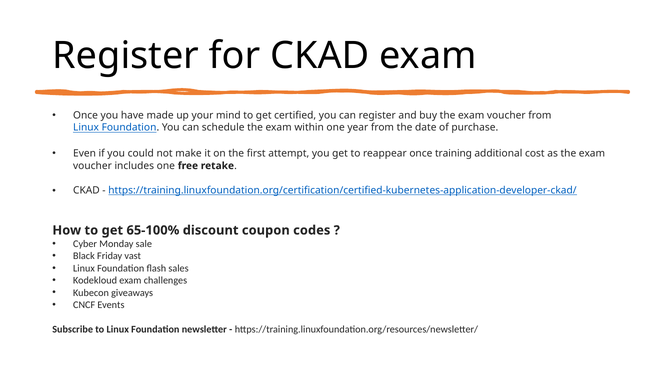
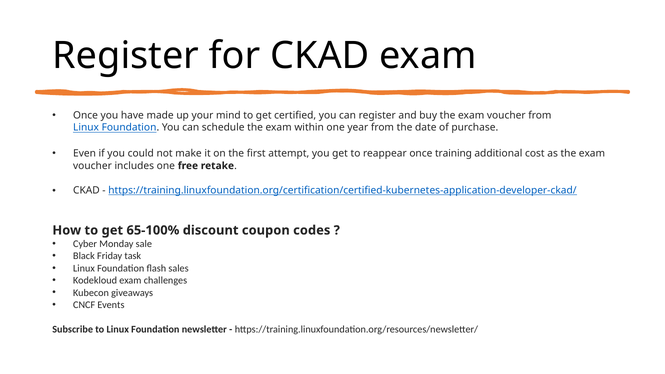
vast: vast -> task
